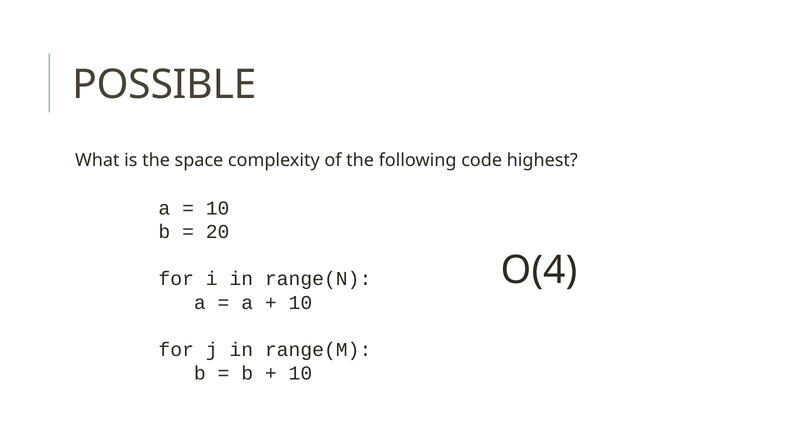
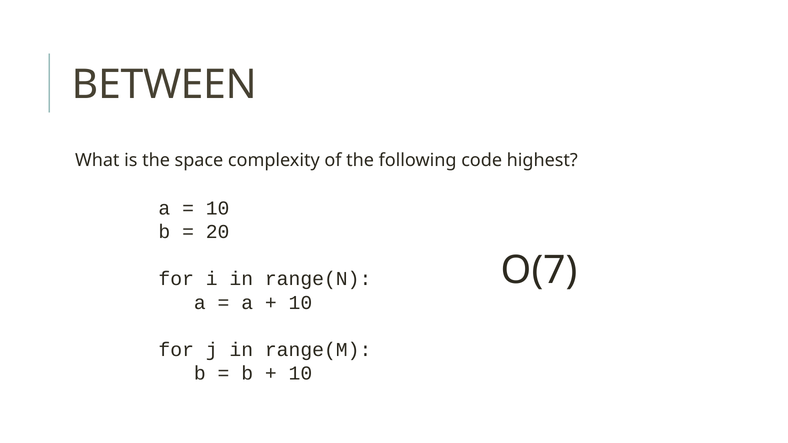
POSSIBLE: POSSIBLE -> BETWEEN
O(4: O(4 -> O(7
